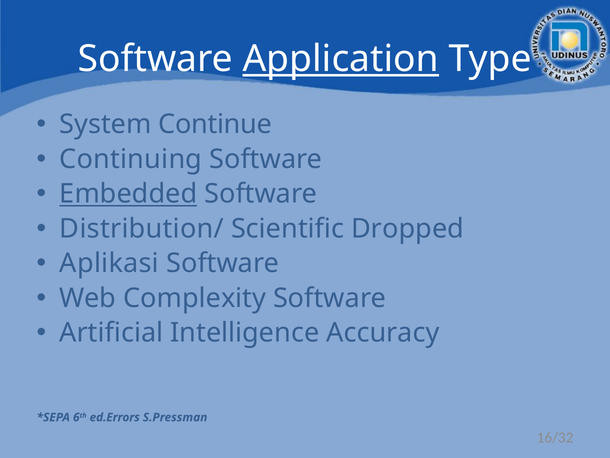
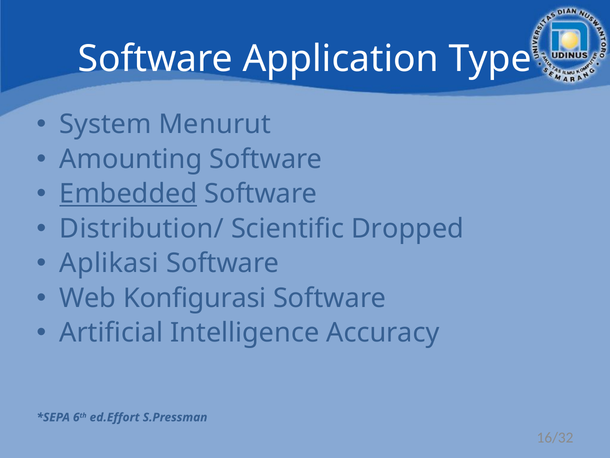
Application underline: present -> none
Continue: Continue -> Menurut
Continuing: Continuing -> Amounting
Complexity: Complexity -> Konfigurasi
ed.Errors: ed.Errors -> ed.Effort
